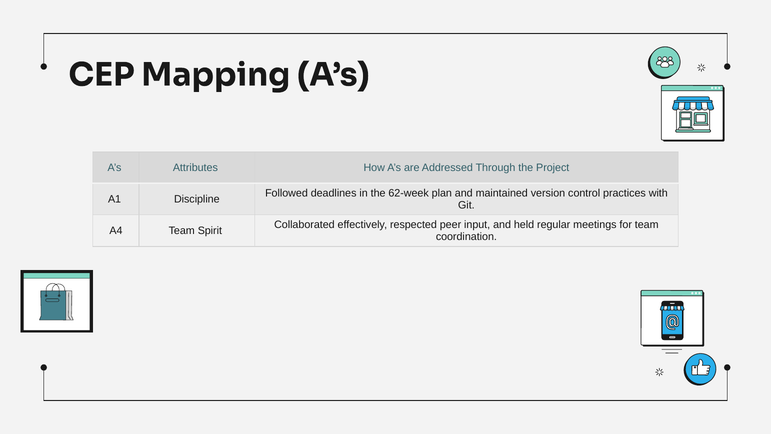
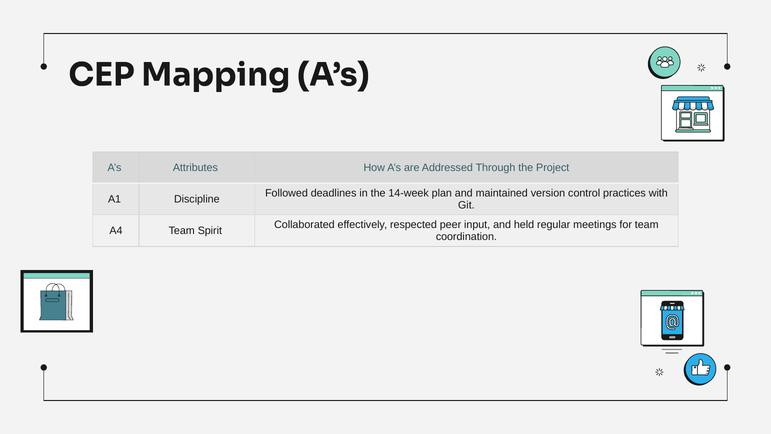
62-week: 62-week -> 14-week
